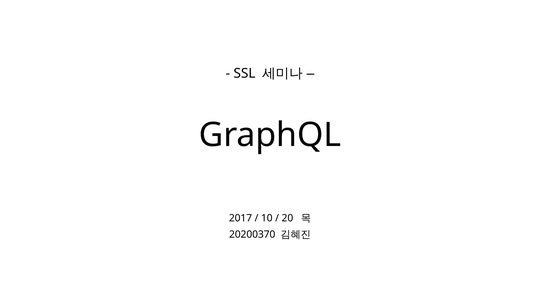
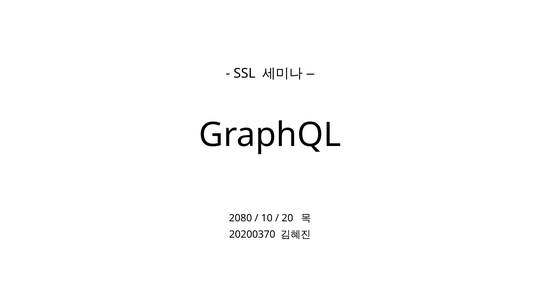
2017: 2017 -> 2080
